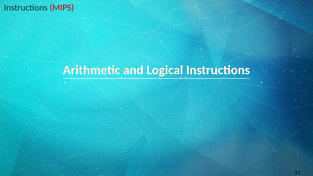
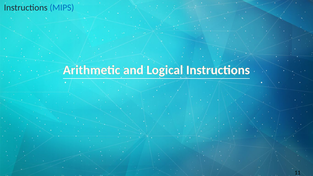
MIPS colour: red -> blue
